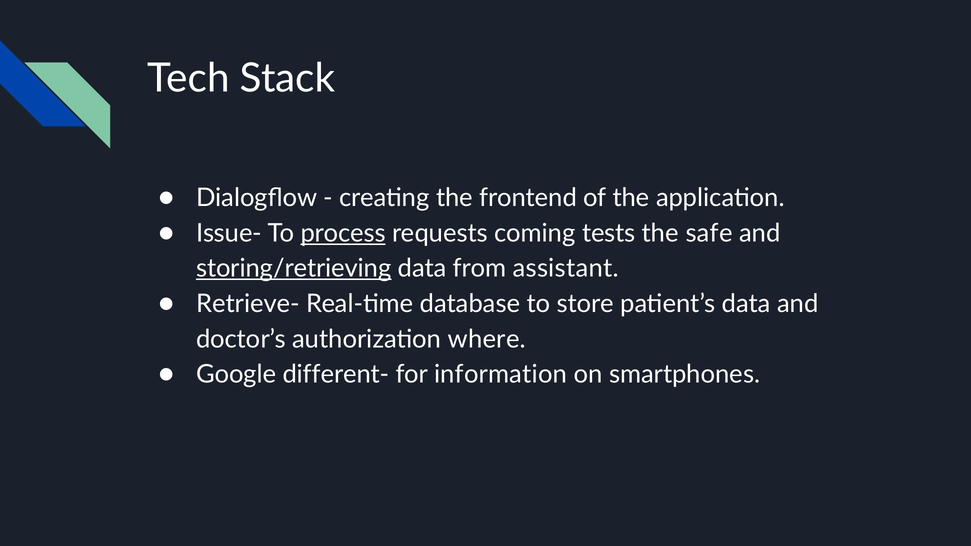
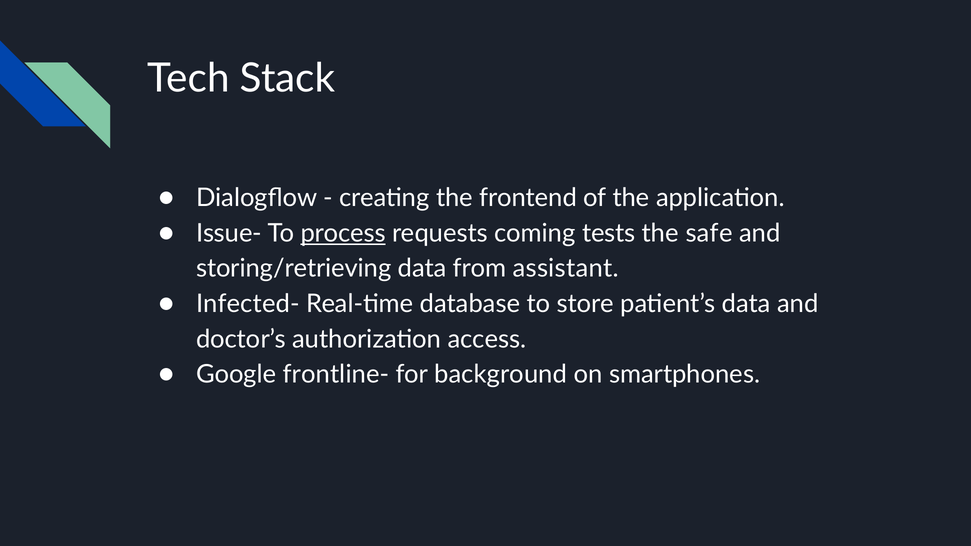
storing/retrieving underline: present -> none
Retrieve-: Retrieve- -> Infected-
where: where -> access
different-: different- -> frontline-
information: information -> background
